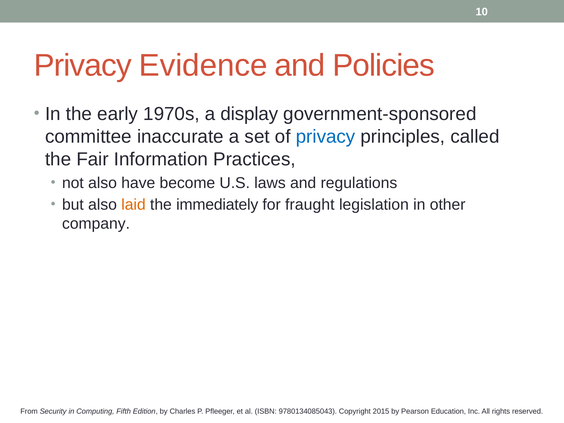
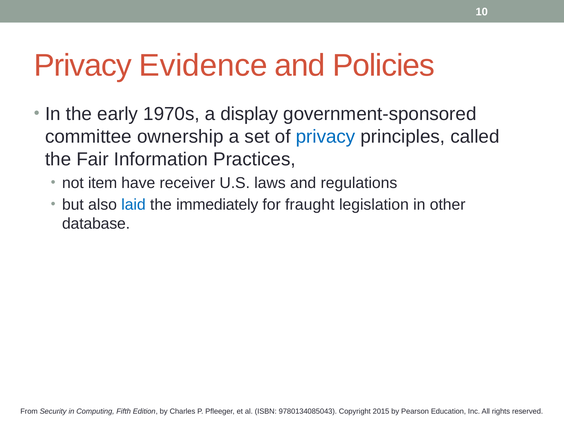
inaccurate: inaccurate -> ownership
not also: also -> item
become: become -> receiver
laid colour: orange -> blue
company: company -> database
